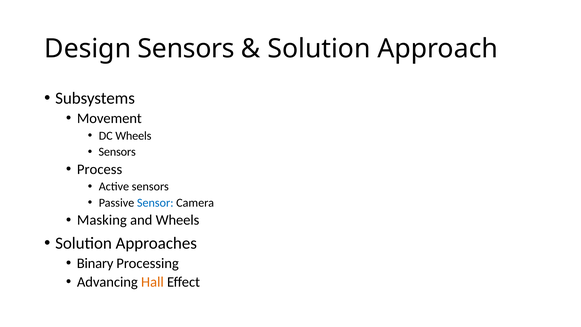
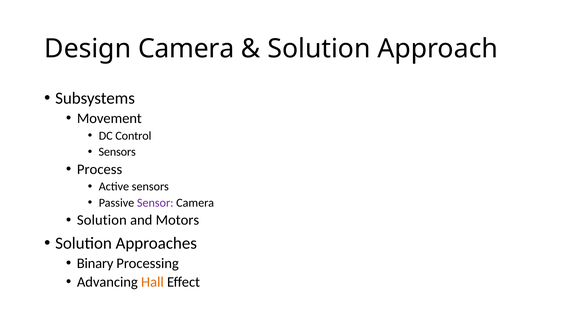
Design Sensors: Sensors -> Camera
DC Wheels: Wheels -> Control
Sensor colour: blue -> purple
Masking at (102, 220): Masking -> Solution
and Wheels: Wheels -> Motors
